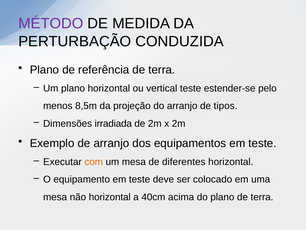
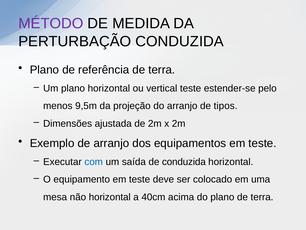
8,5m: 8,5m -> 9,5m
irradiada: irradiada -> ajustada
com colour: orange -> blue
um mesa: mesa -> saída
de diferentes: diferentes -> conduzida
